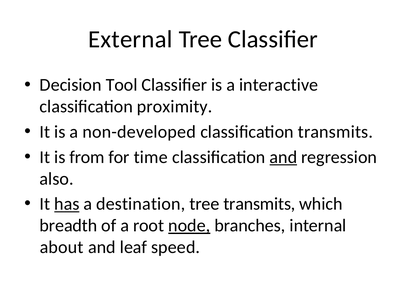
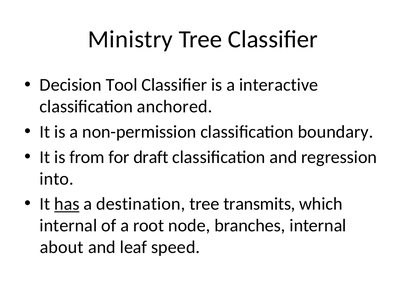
External: External -> Ministry
proximity: proximity -> anchored
non-developed: non-developed -> non-permission
classification transmits: transmits -> boundary
time: time -> draft
and at (283, 157) underline: present -> none
also: also -> into
breadth at (68, 226): breadth -> internal
node underline: present -> none
